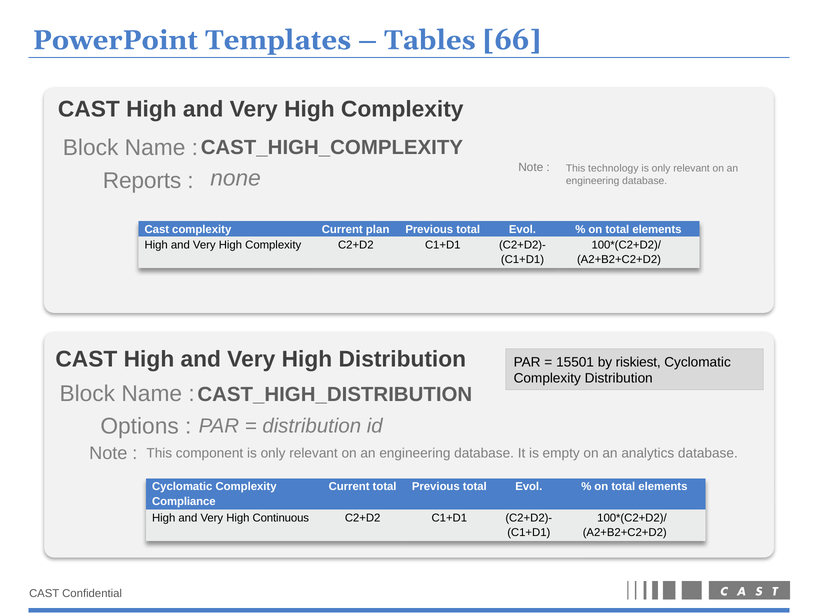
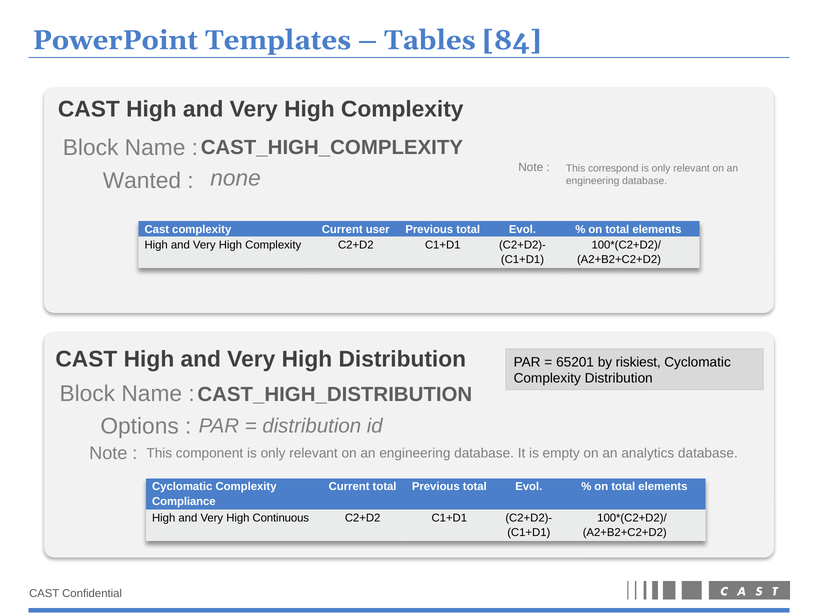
66: 66 -> 84
technology: technology -> correspond
Reports: Reports -> Wanted
plan: plan -> user
15501: 15501 -> 65201
